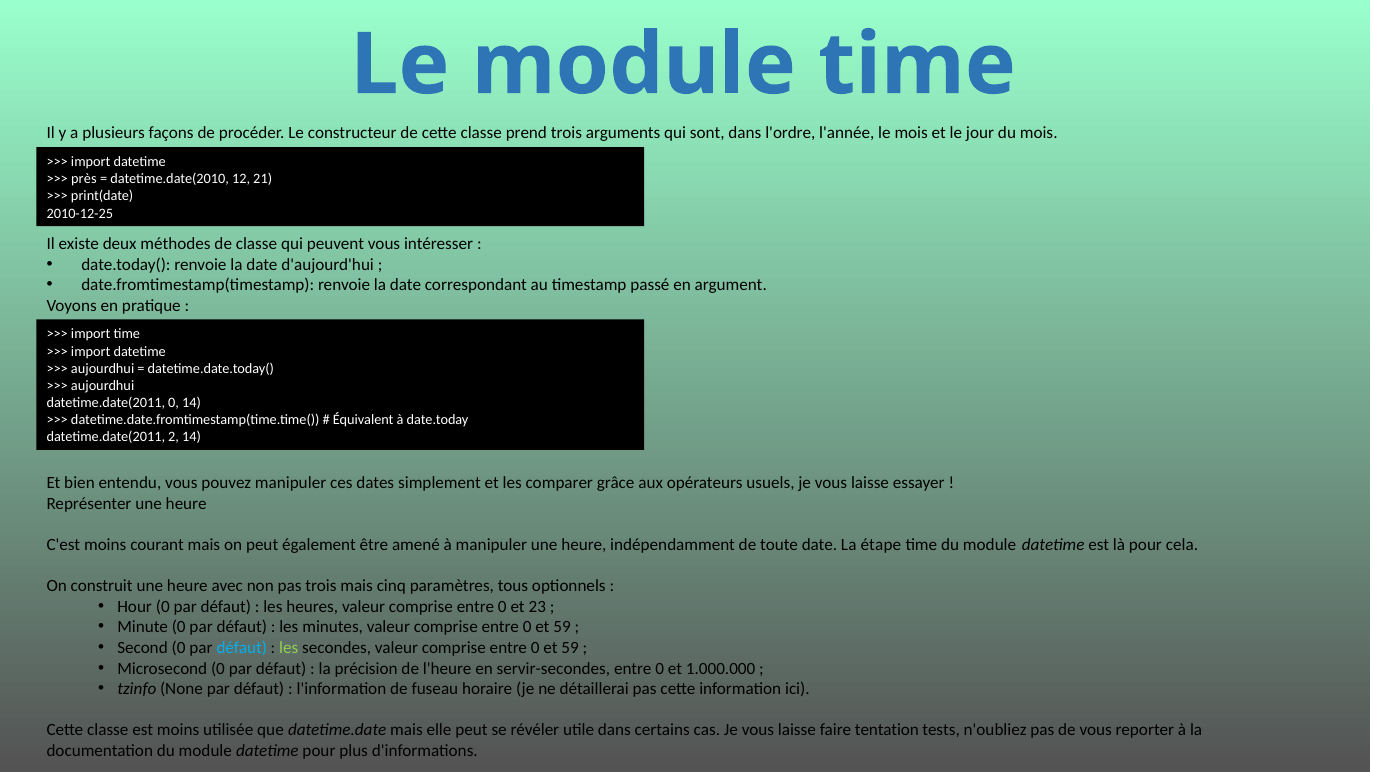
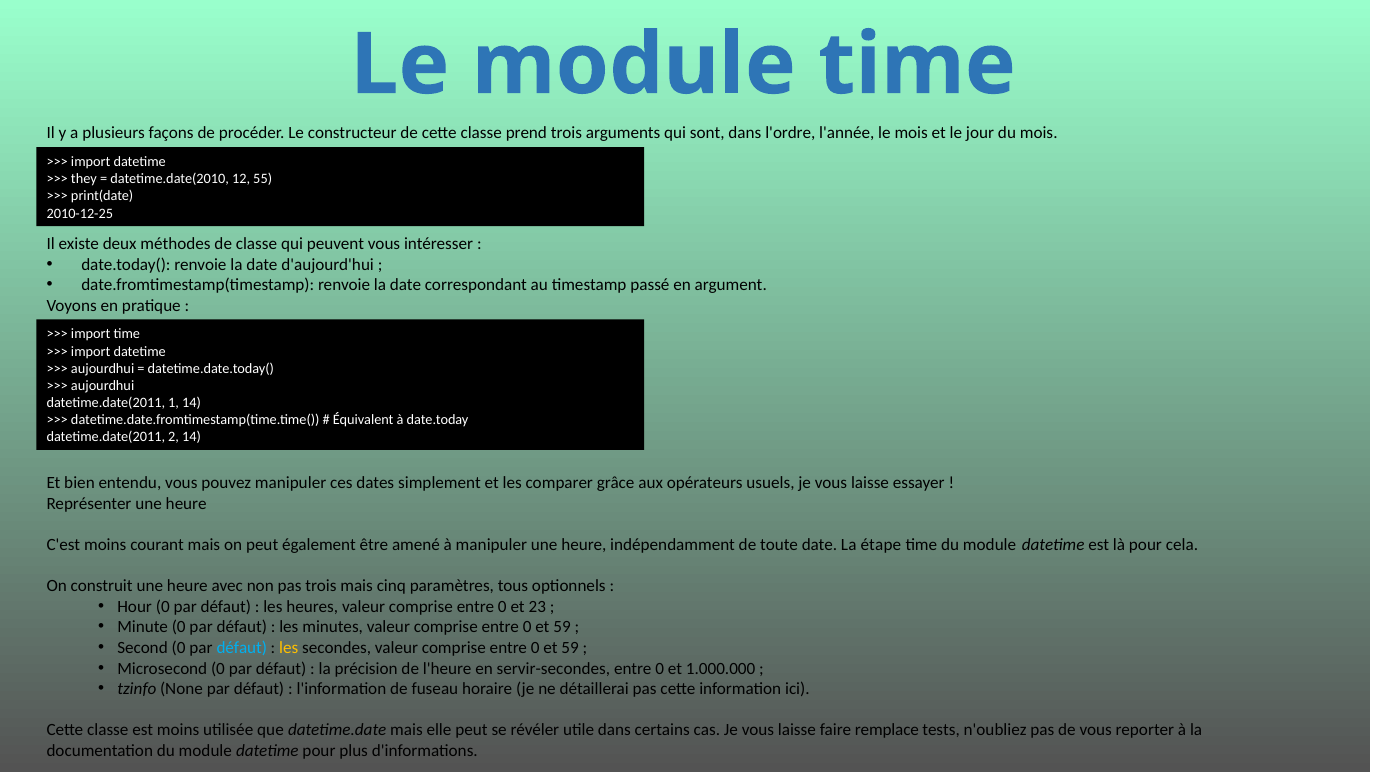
près: près -> they
21: 21 -> 55
datetime.date(2011 0: 0 -> 1
les at (289, 648) colour: light green -> yellow
tentation: tentation -> remplace
